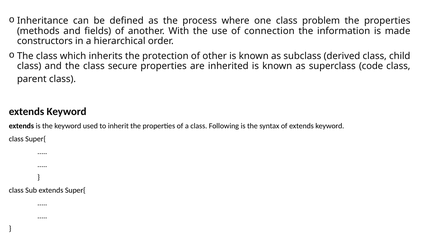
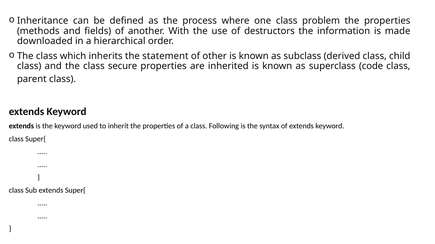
connection: connection -> destructors
constructors: constructors -> downloaded
protection: protection -> statement
